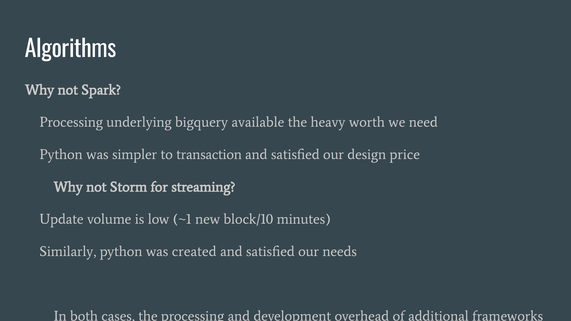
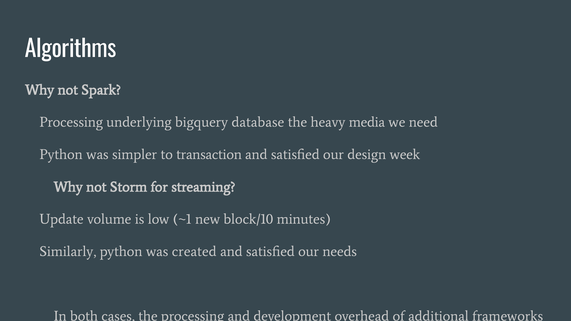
available: available -> database
heavy worth: worth -> media
price: price -> week
